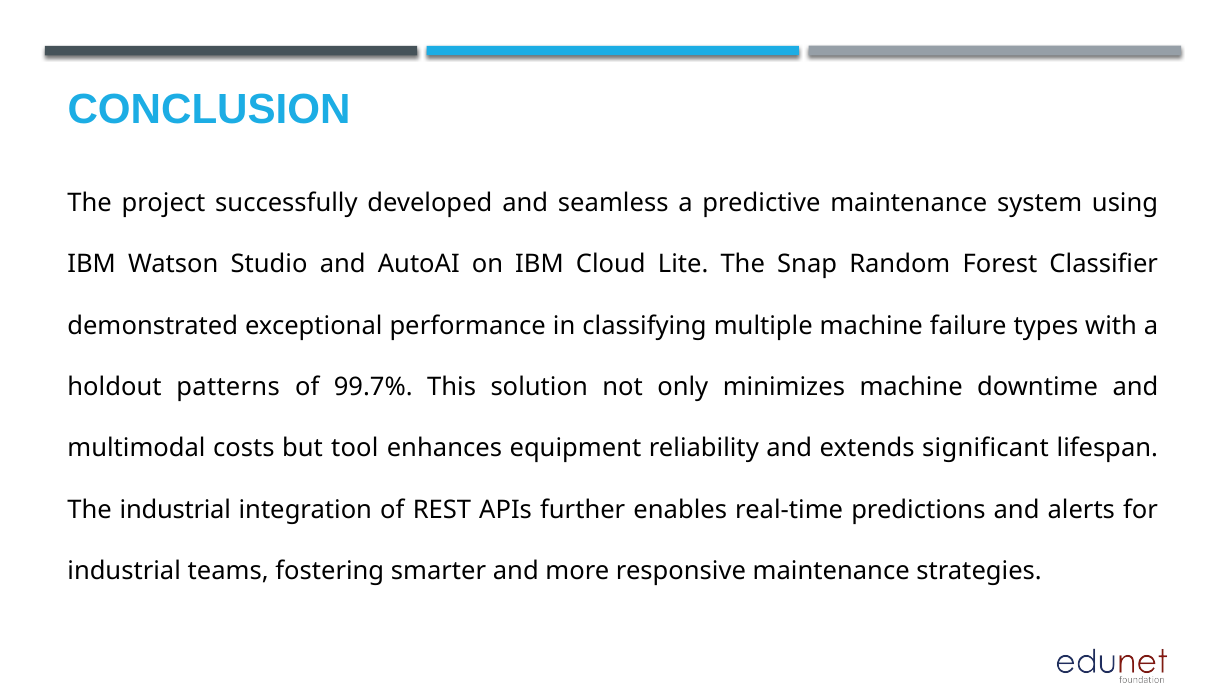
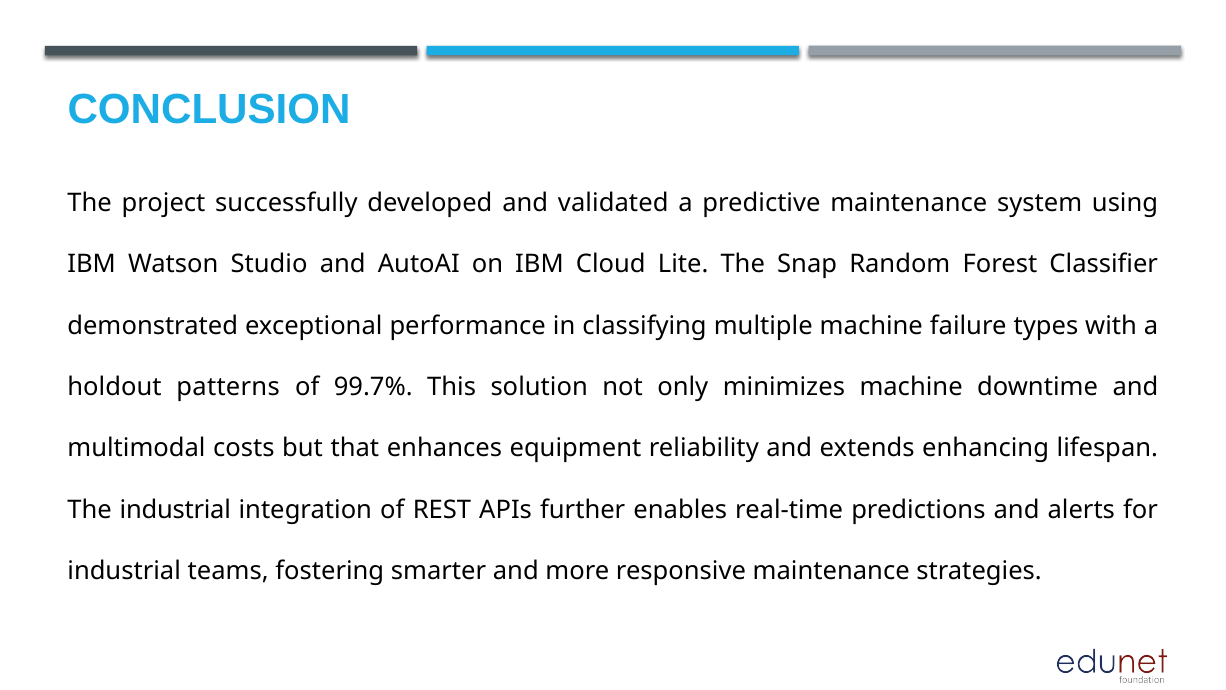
seamless: seamless -> validated
tool: tool -> that
significant: significant -> enhancing
